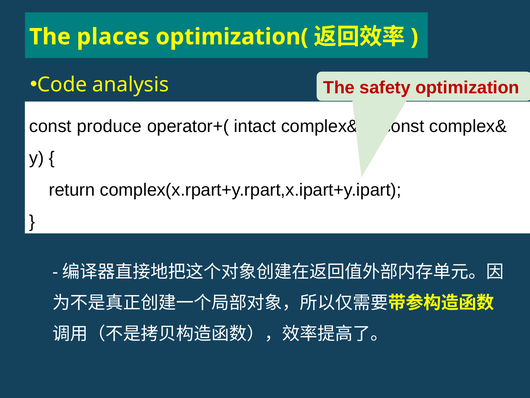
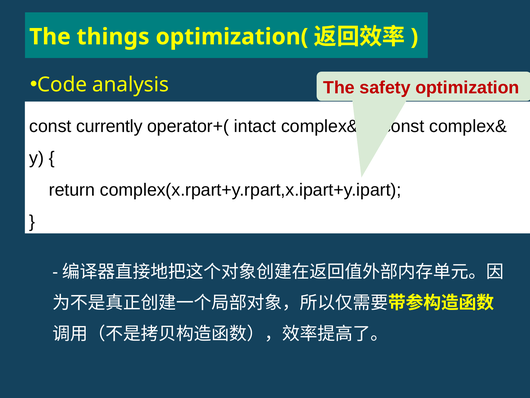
places: places -> things
produce: produce -> currently
